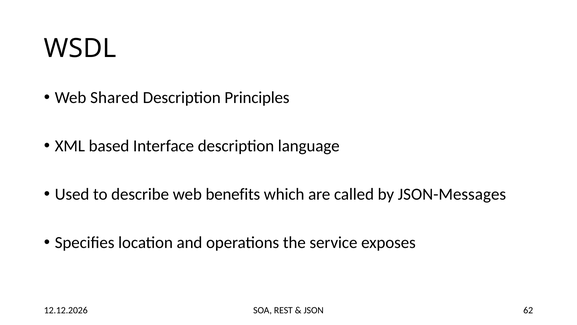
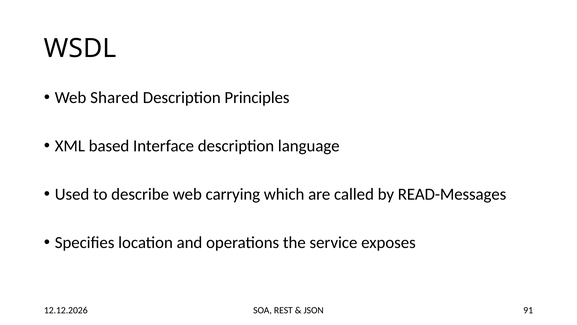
benefits: benefits -> carrying
JSON-Messages: JSON-Messages -> READ-Messages
62: 62 -> 91
